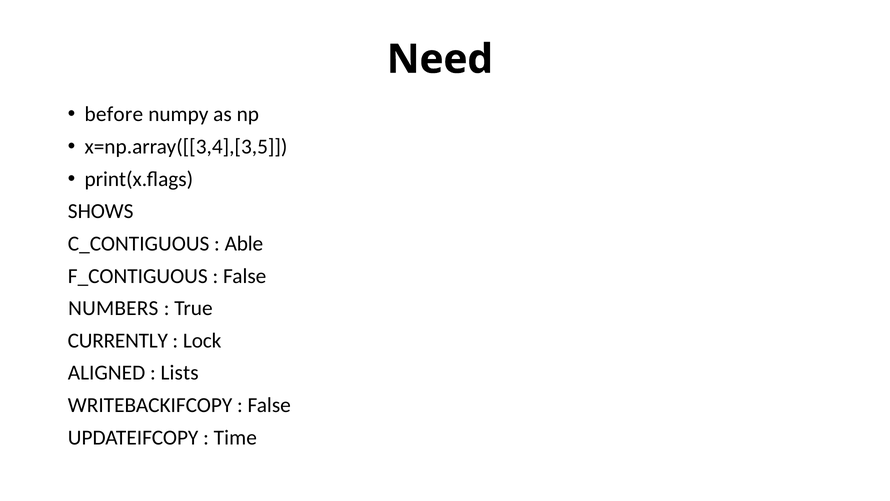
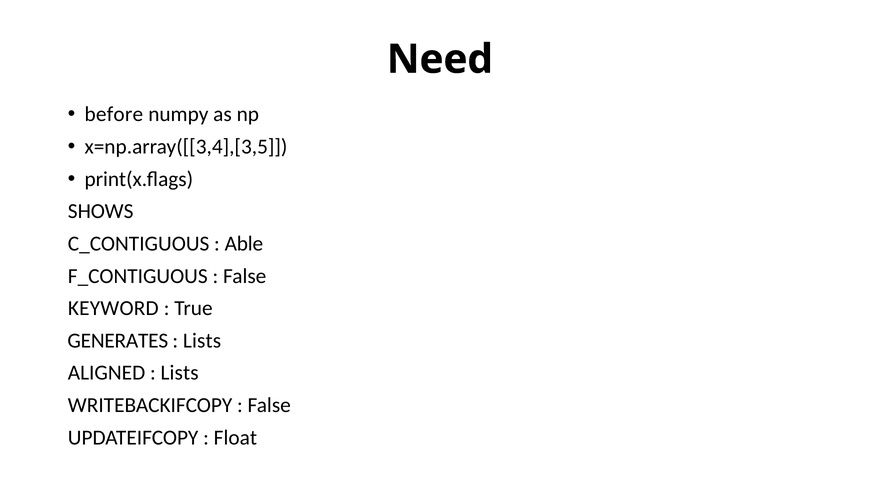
NUMBERS: NUMBERS -> KEYWORD
CURRENTLY: CURRENTLY -> GENERATES
Lock at (202, 340): Lock -> Lists
Time: Time -> Float
